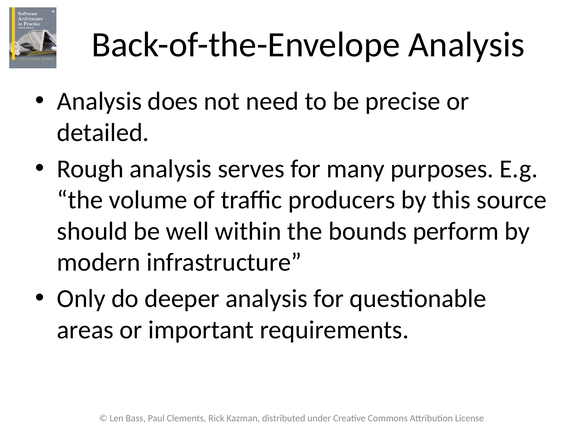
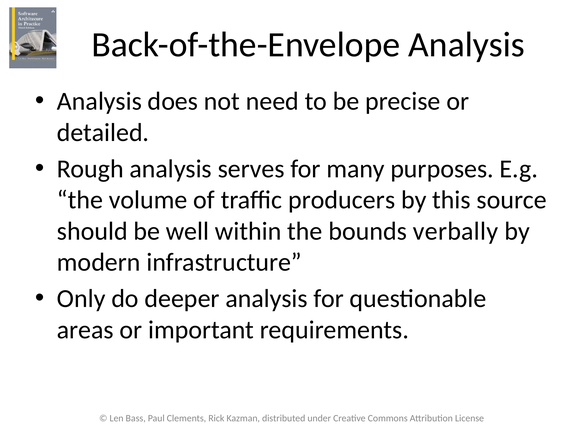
perform: perform -> verbally
